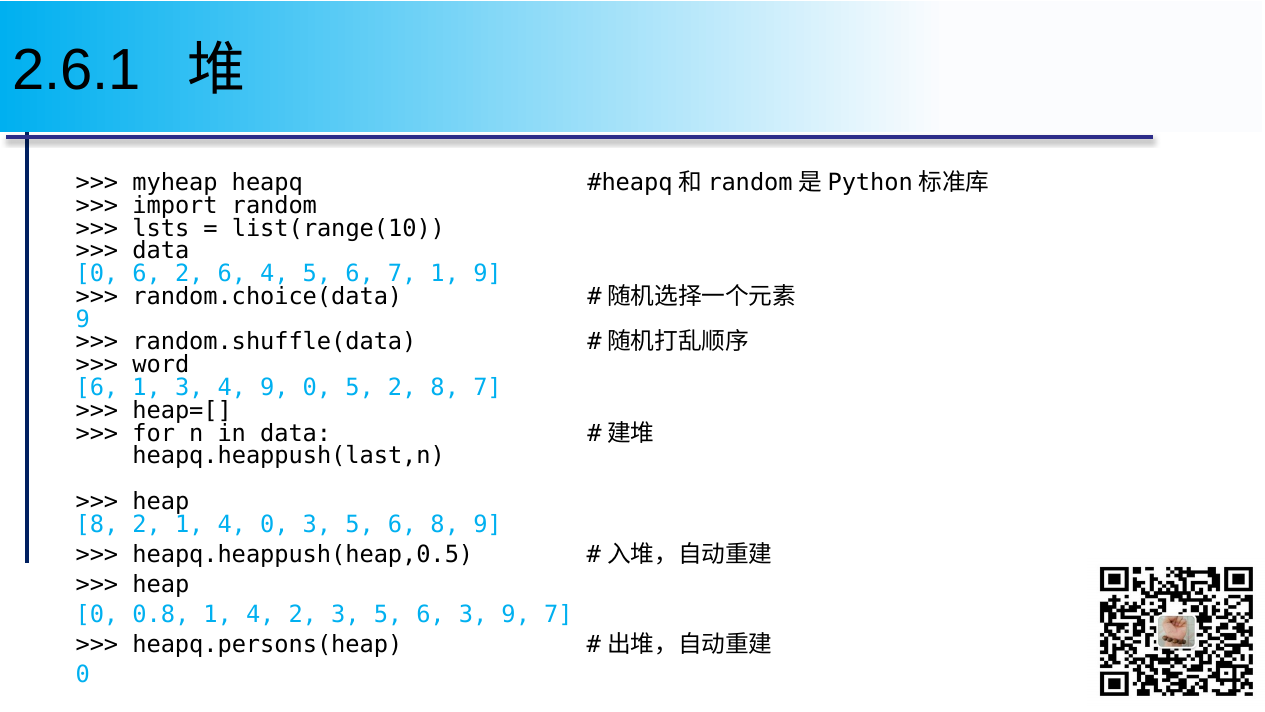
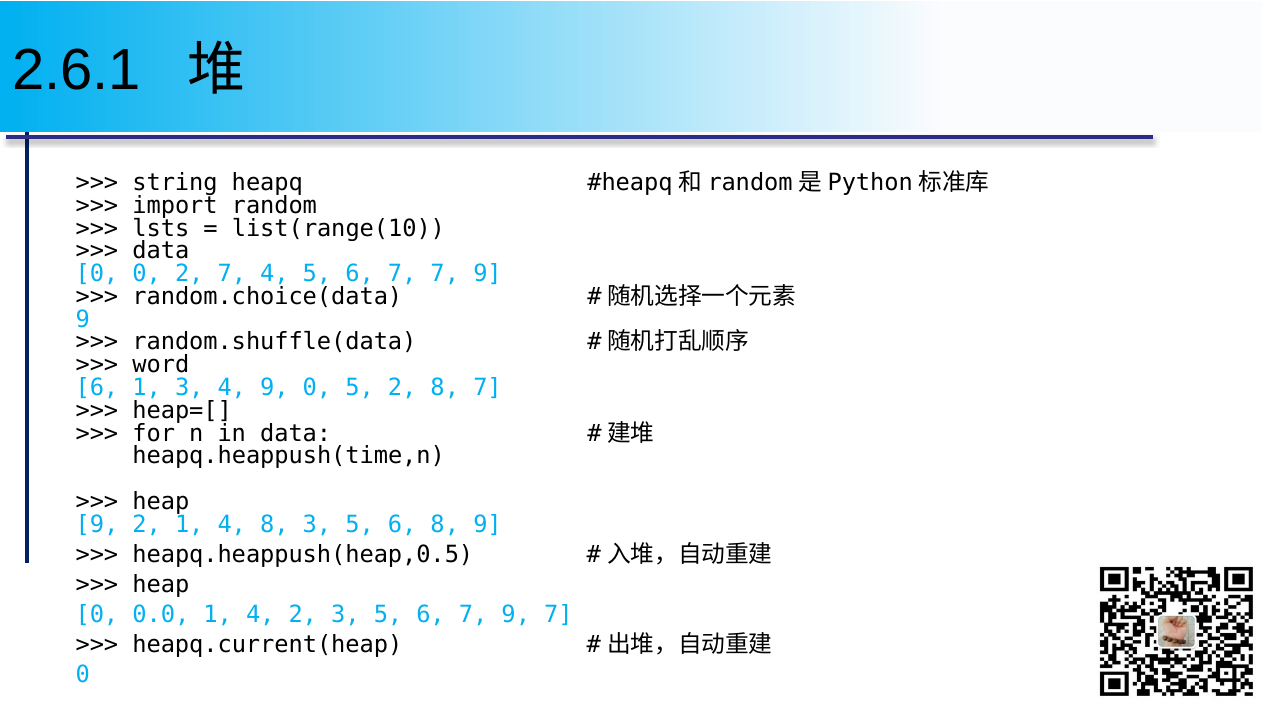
myheap: myheap -> string
0 6: 6 -> 0
2 6: 6 -> 7
7 1: 1 -> 7
heapq.heappush(last,n: heapq.heappush(last,n -> heapq.heappush(time,n
8 at (97, 524): 8 -> 9
4 0: 0 -> 8
0.8: 0.8 -> 0.0
3 5 6 3: 3 -> 7
heapq.persons(heap: heapq.persons(heap -> heapq.current(heap
